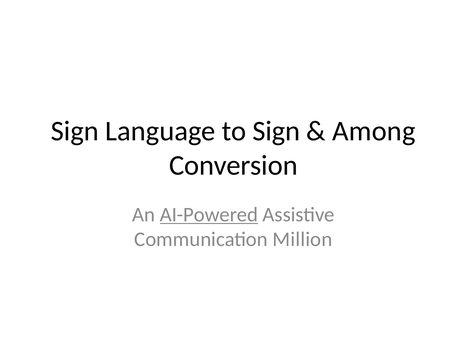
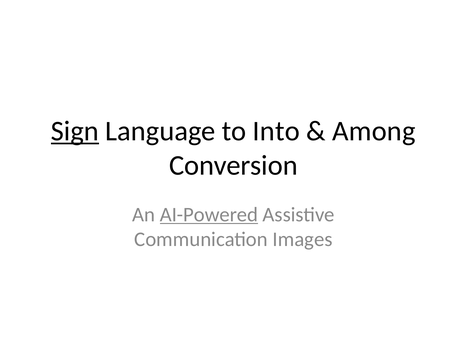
Sign at (75, 131) underline: none -> present
to Sign: Sign -> Into
Million: Million -> Images
